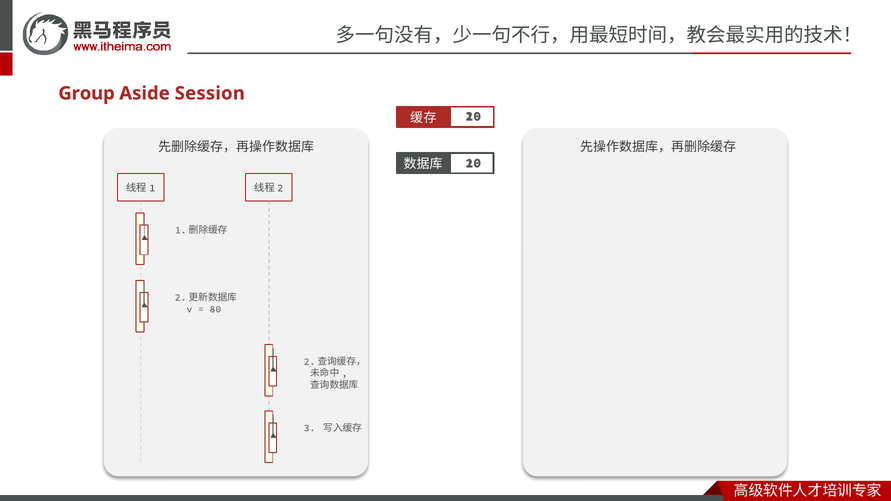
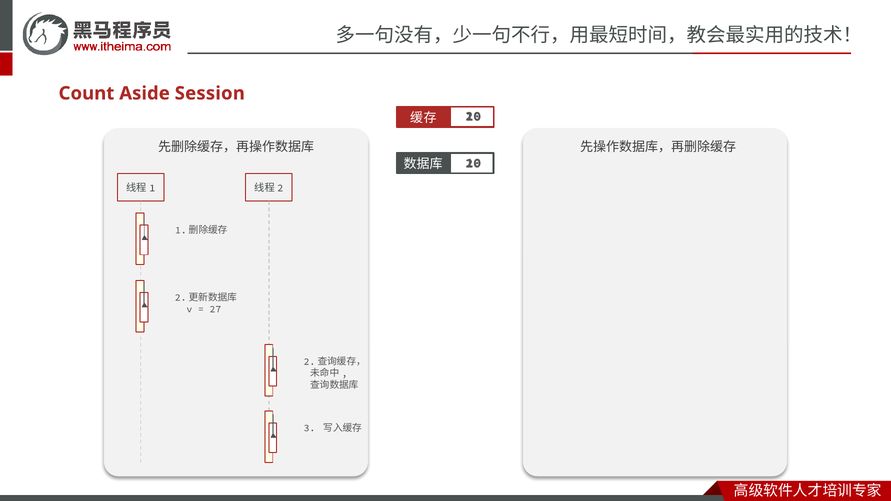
Group: Group -> Count
80: 80 -> 27
